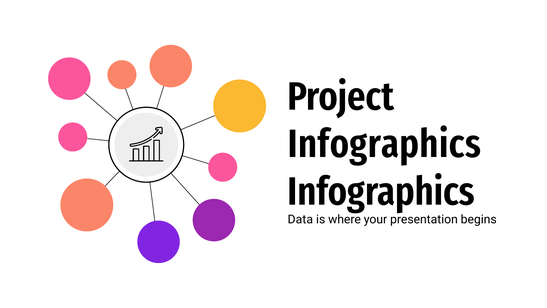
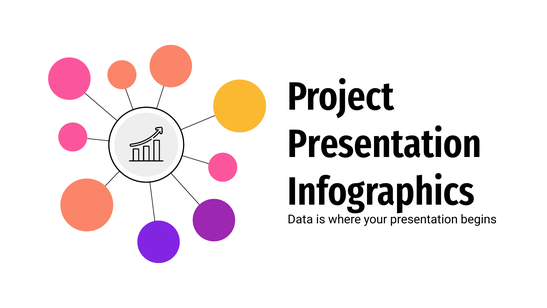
Infographics at (384, 144): Infographics -> Presentation
